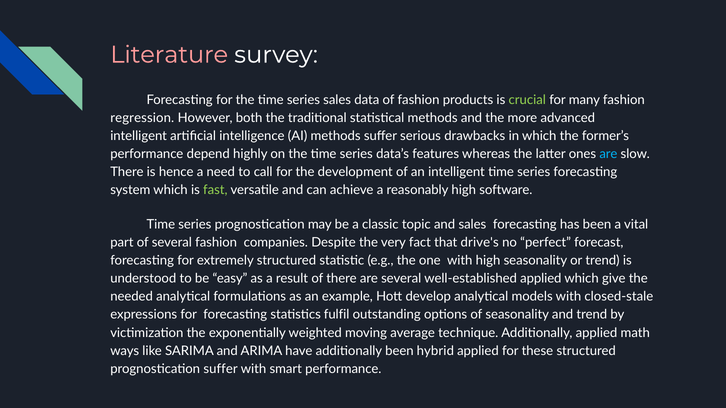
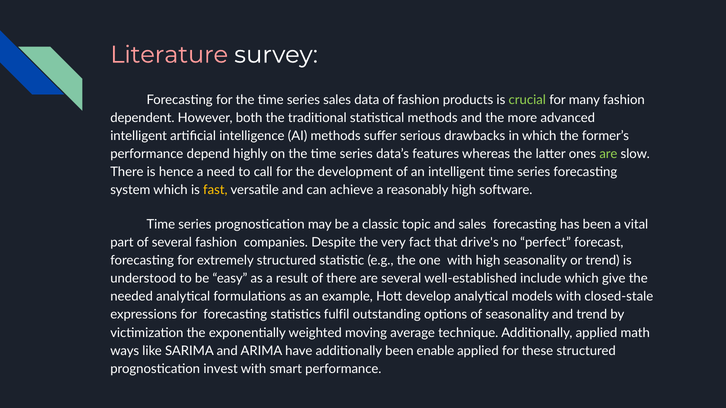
regression: regression -> dependent
are at (608, 154) colour: light blue -> light green
fast colour: light green -> yellow
well-established applied: applied -> include
hybrid: hybrid -> enable
prognostication suffer: suffer -> invest
